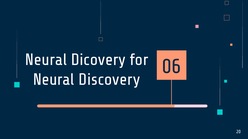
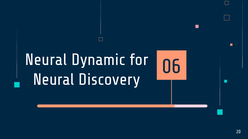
Dicovery: Dicovery -> Dynamic
